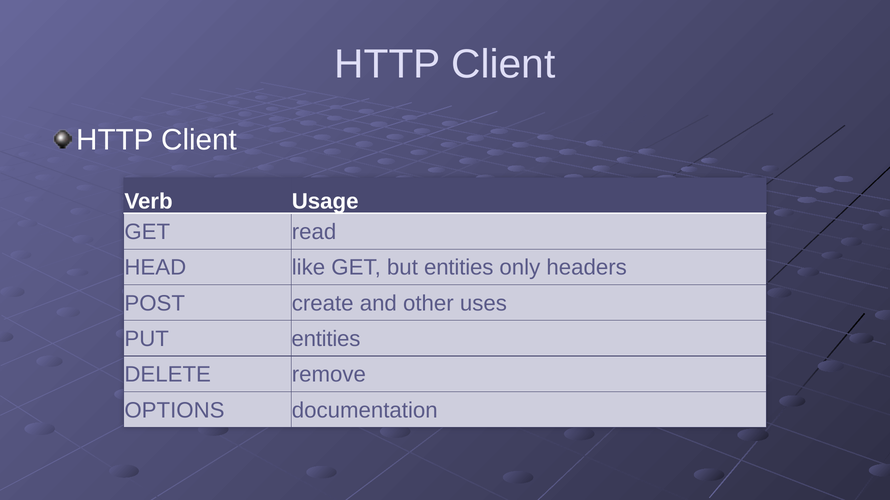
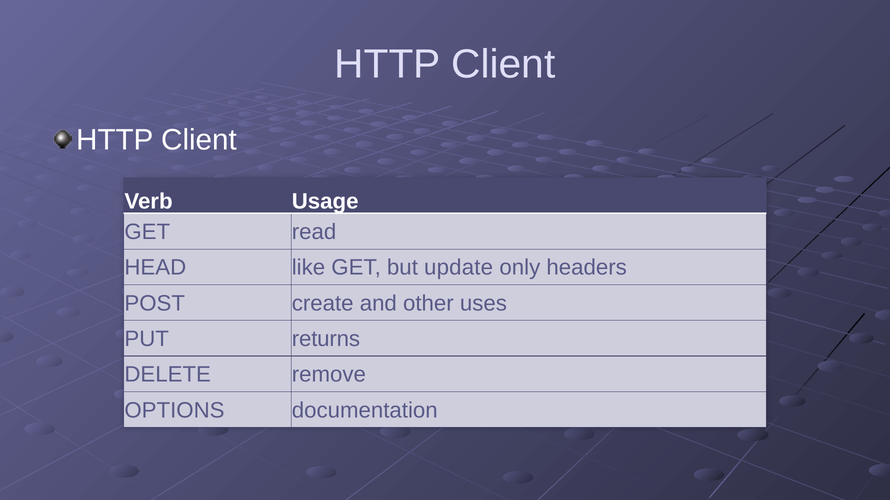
but entities: entities -> update
PUT entities: entities -> returns
